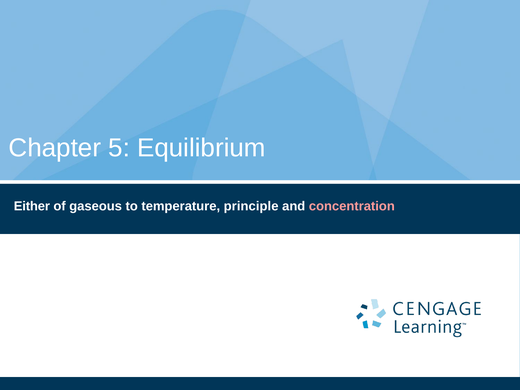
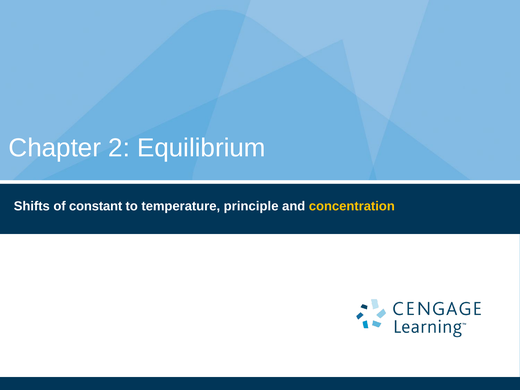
5: 5 -> 2
Either: Either -> Shifts
gaseous: gaseous -> constant
concentration colour: pink -> yellow
